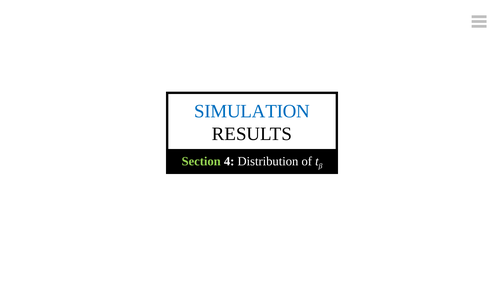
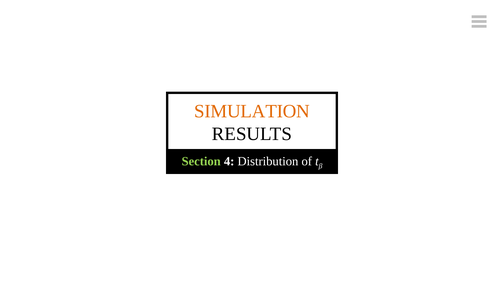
SIMULATION colour: blue -> orange
